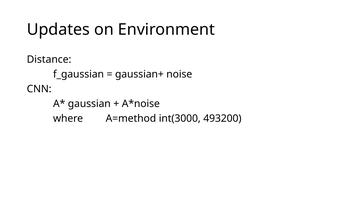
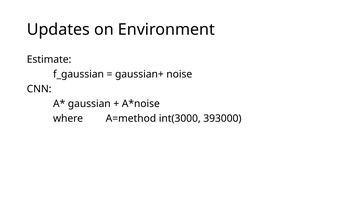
Distance: Distance -> Estimate
493200: 493200 -> 393000
